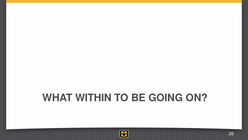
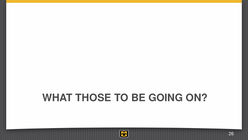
WITHIN: WITHIN -> THOSE
